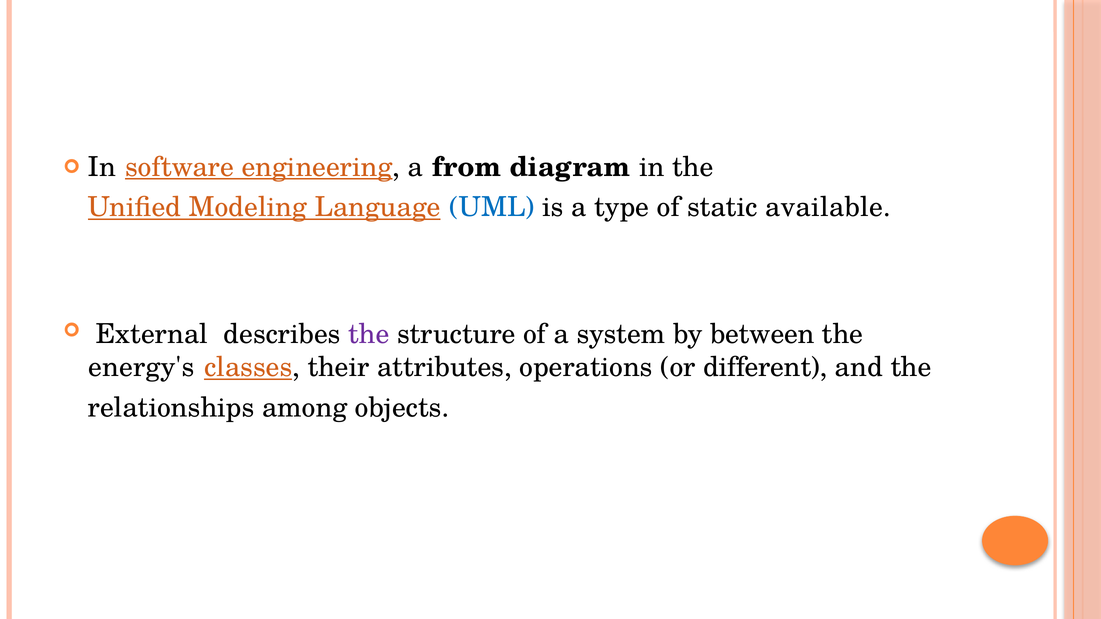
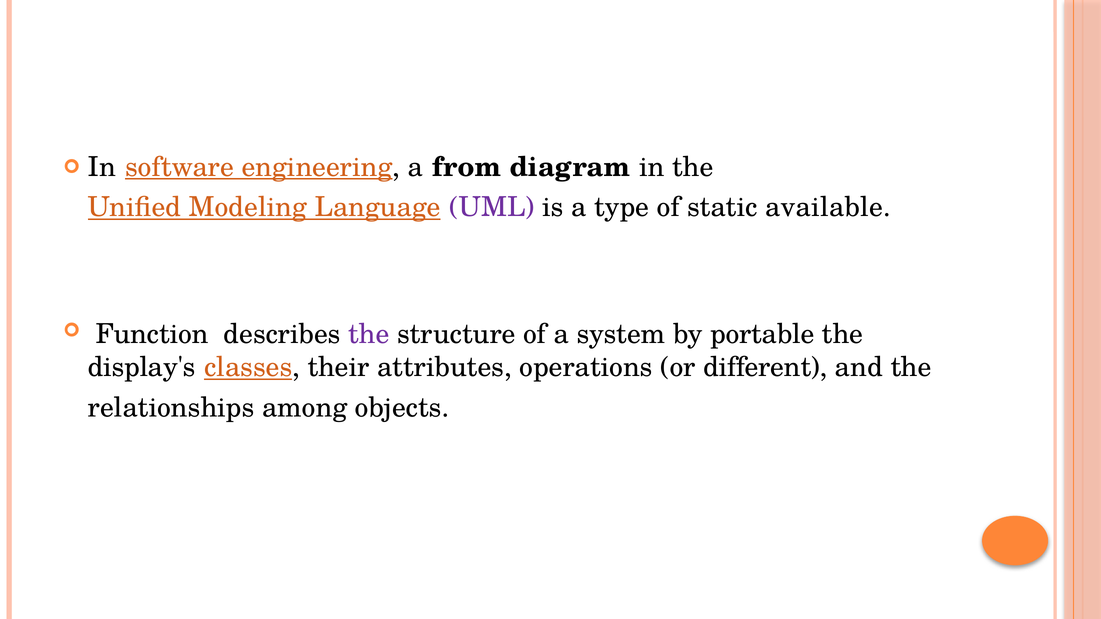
UML colour: blue -> purple
External: External -> Function
between: between -> portable
energy's: energy's -> display's
